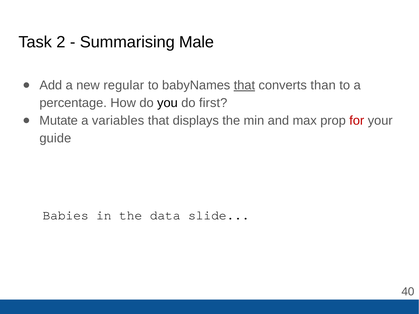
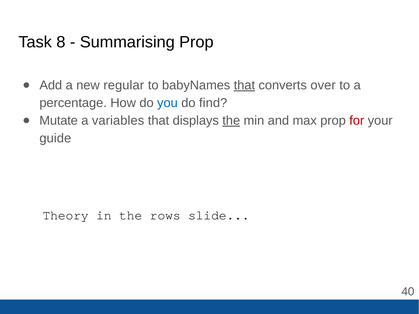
2: 2 -> 8
Summarising Male: Male -> Prop
than: than -> over
you colour: black -> blue
first: first -> find
the at (231, 121) underline: none -> present
Babies: Babies -> Theory
data: data -> rows
